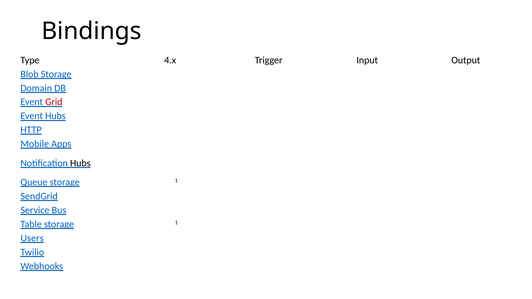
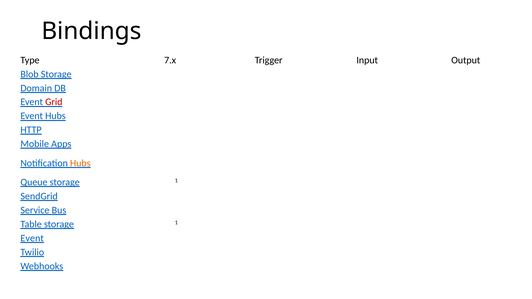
4.x: 4.x -> 7.x
Hubs at (80, 163) colour: black -> orange
Users at (32, 238): Users -> Event
